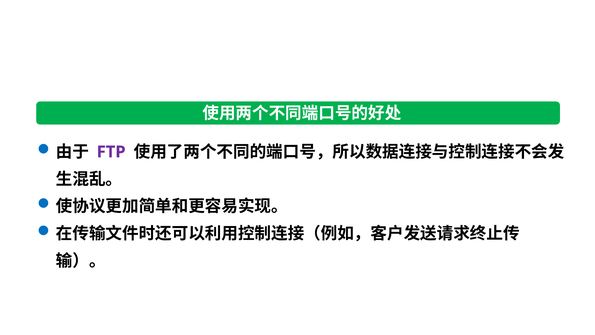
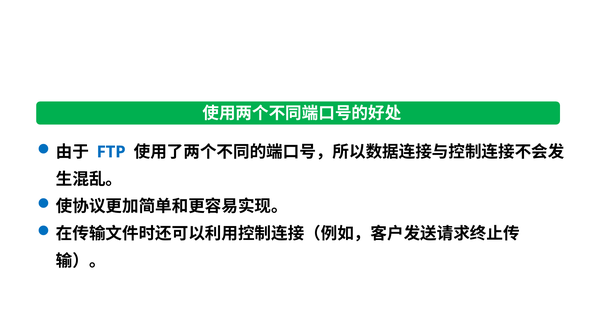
FTP colour: purple -> blue
